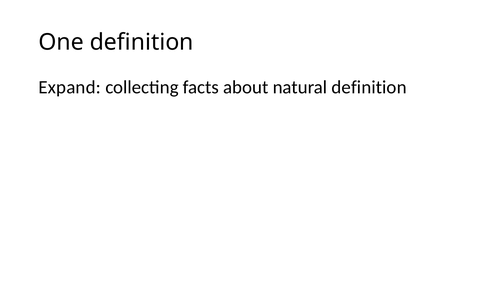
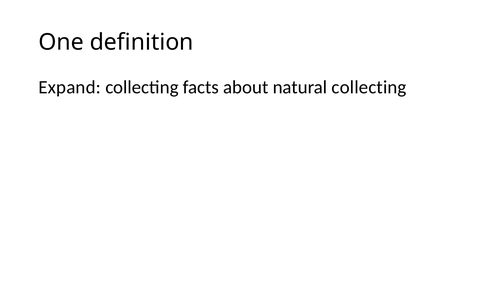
natural definition: definition -> collecting
